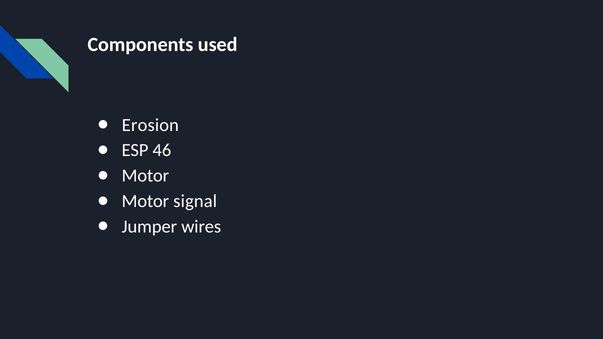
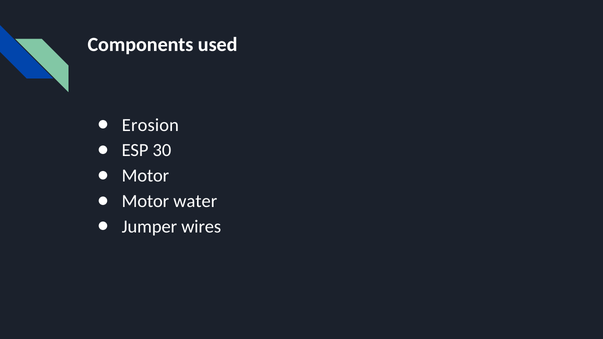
46: 46 -> 30
signal: signal -> water
